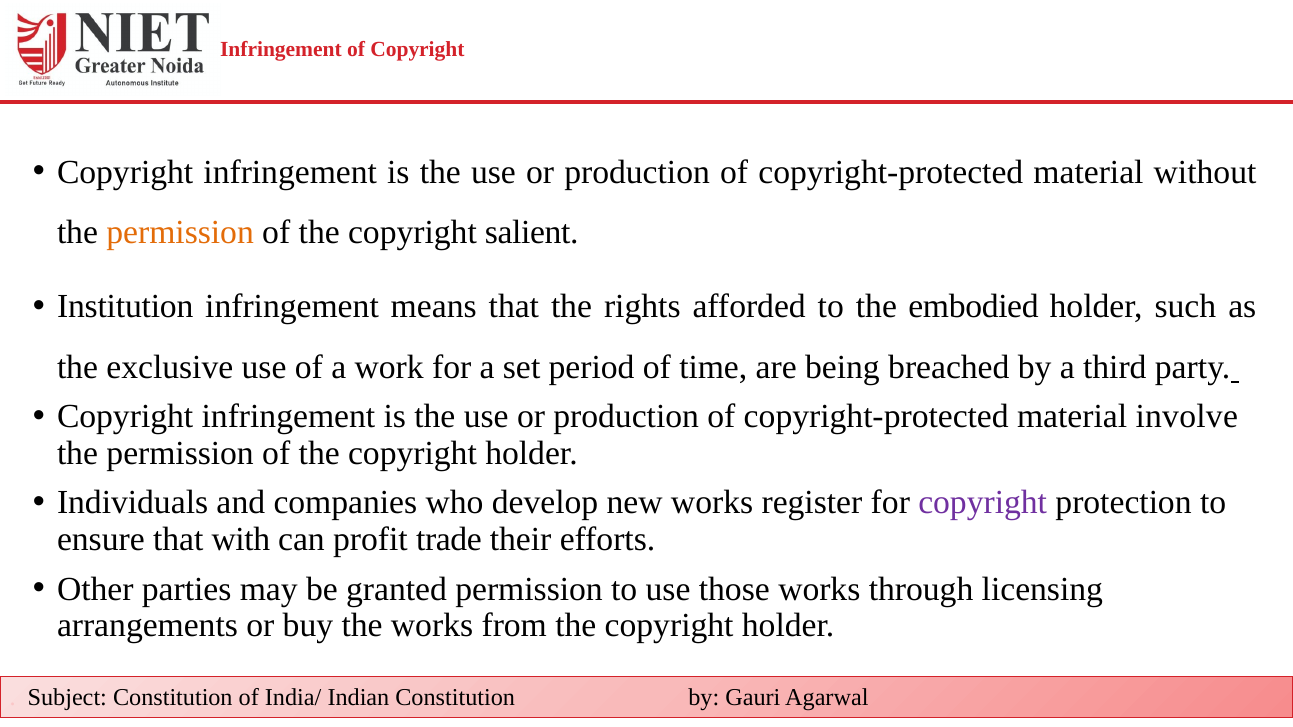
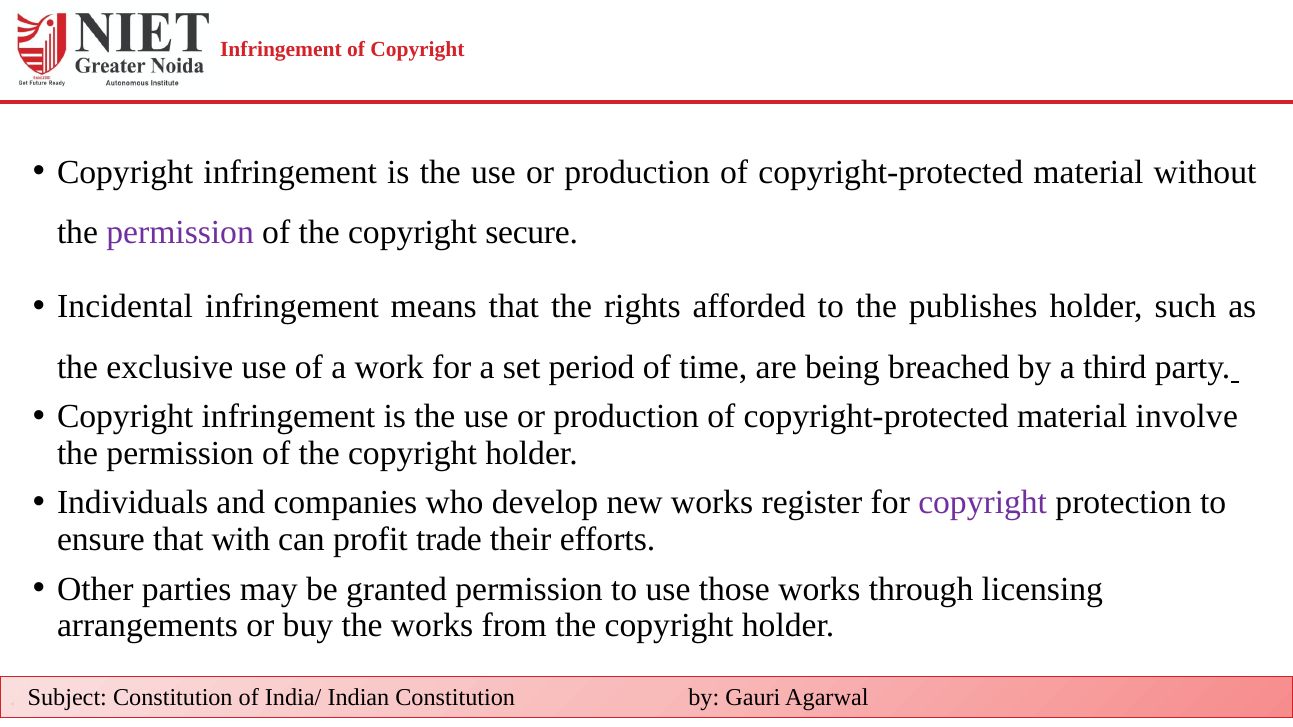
permission at (180, 233) colour: orange -> purple
salient: salient -> secure
Institution: Institution -> Incidental
embodied: embodied -> publishes
